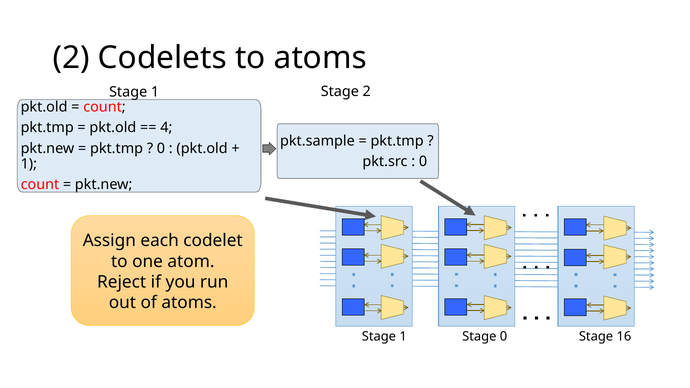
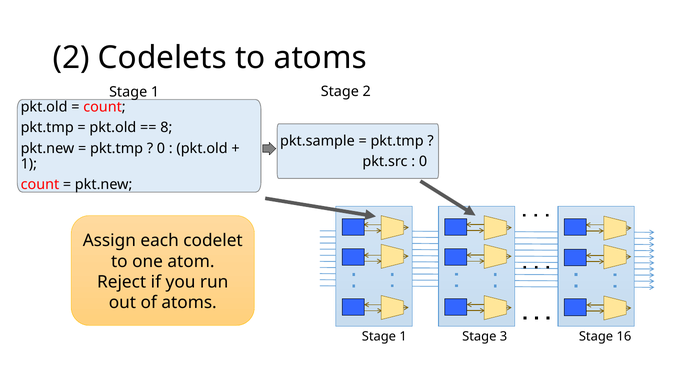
4: 4 -> 8
Stage 0: 0 -> 3
